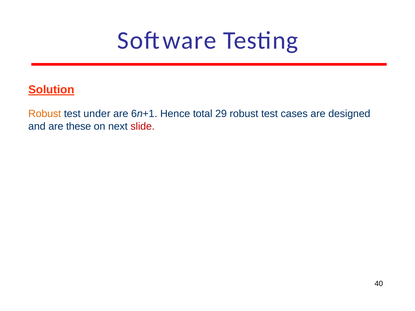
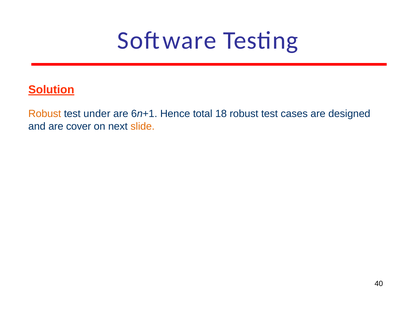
29: 29 -> 18
these: these -> cover
slide colour: red -> orange
